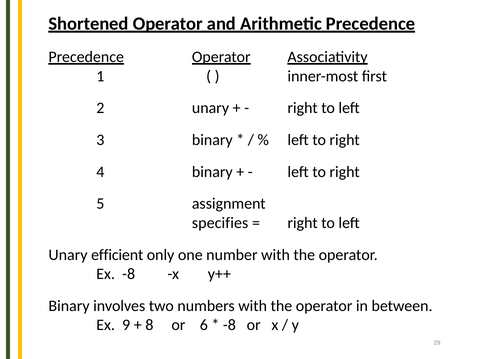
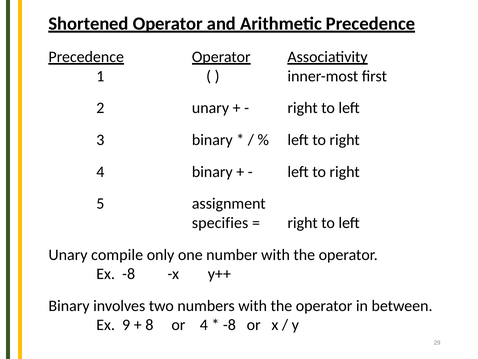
efficient: efficient -> compile
or 6: 6 -> 4
